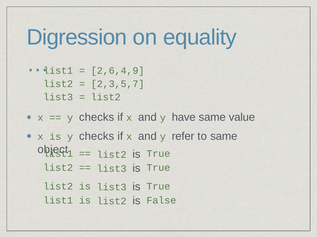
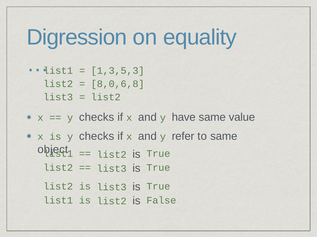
2,6,4,9: 2,6,4,9 -> 1,3,5,3
2,3,5,7: 2,3,5,7 -> 8,0,6,8
